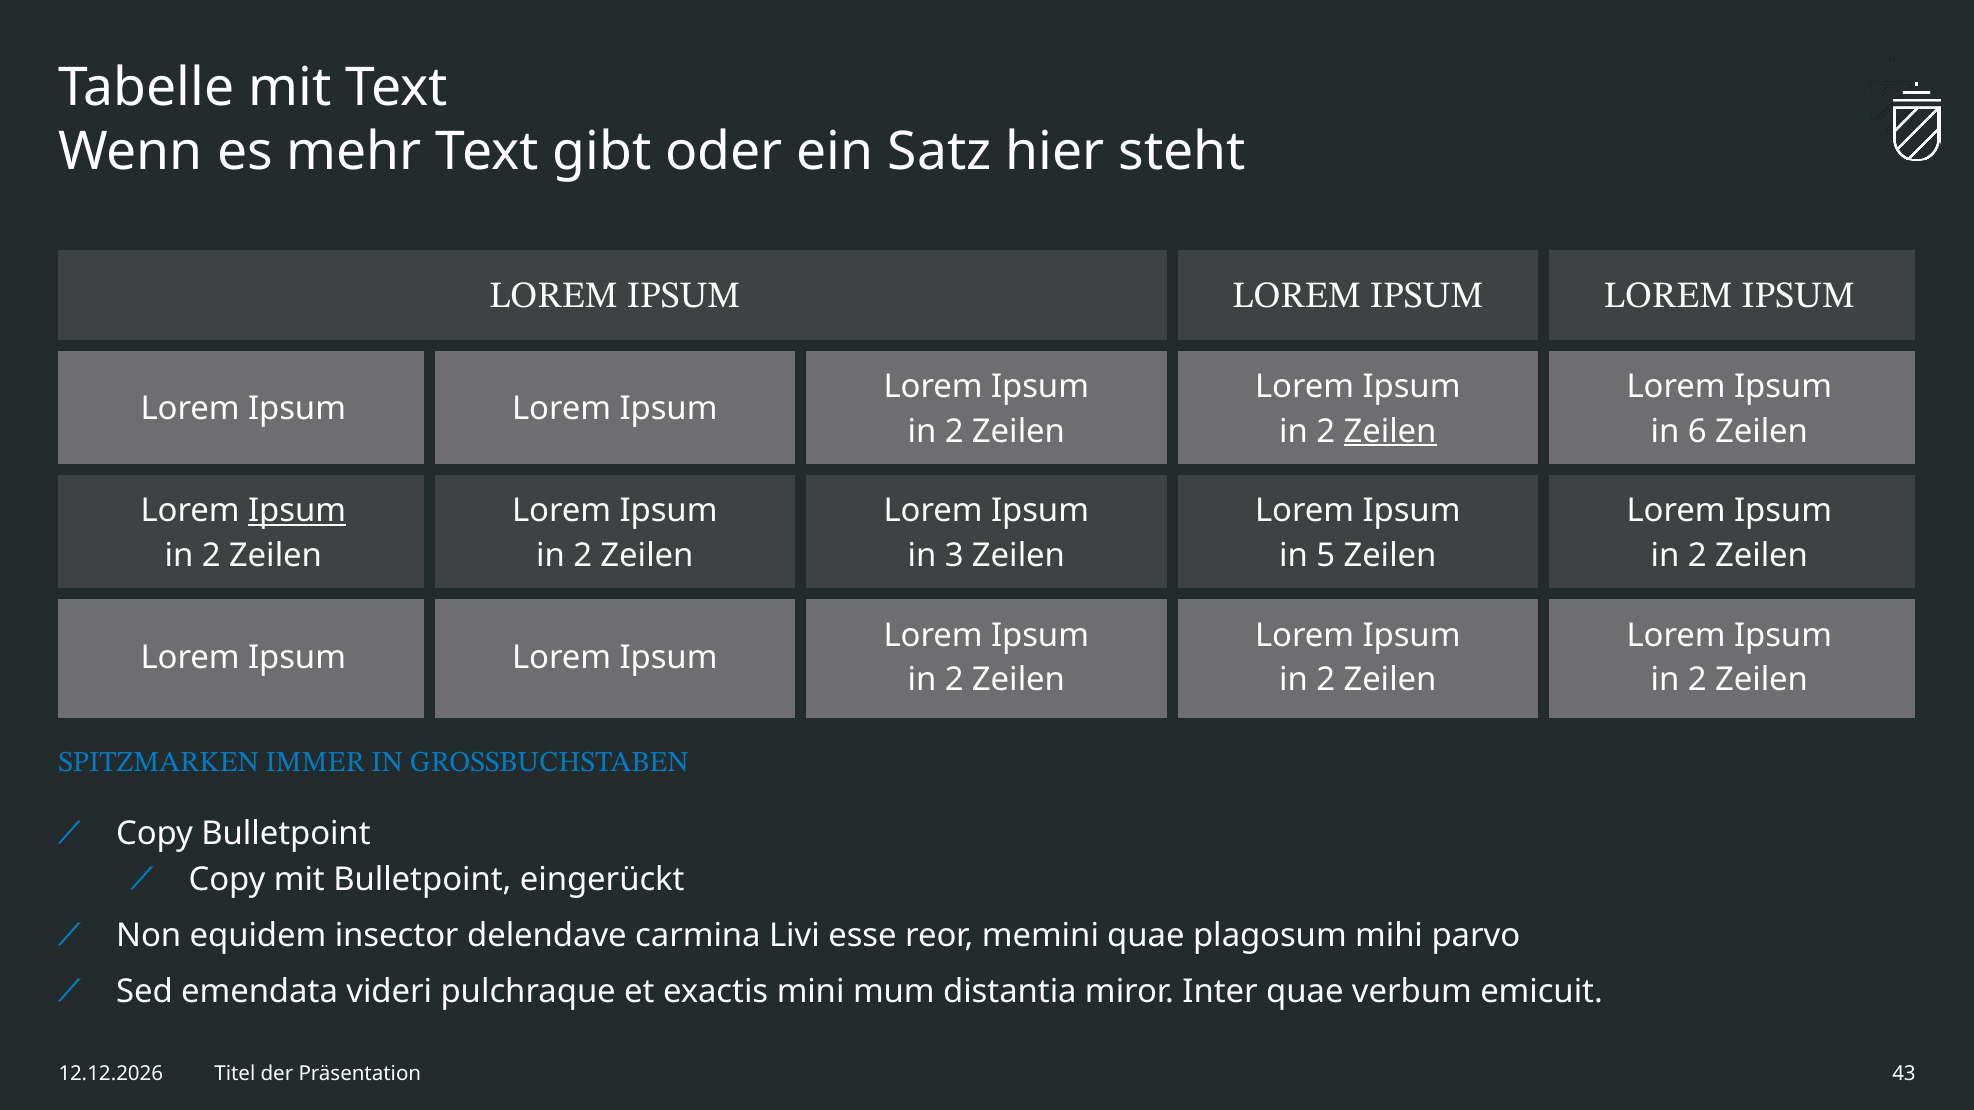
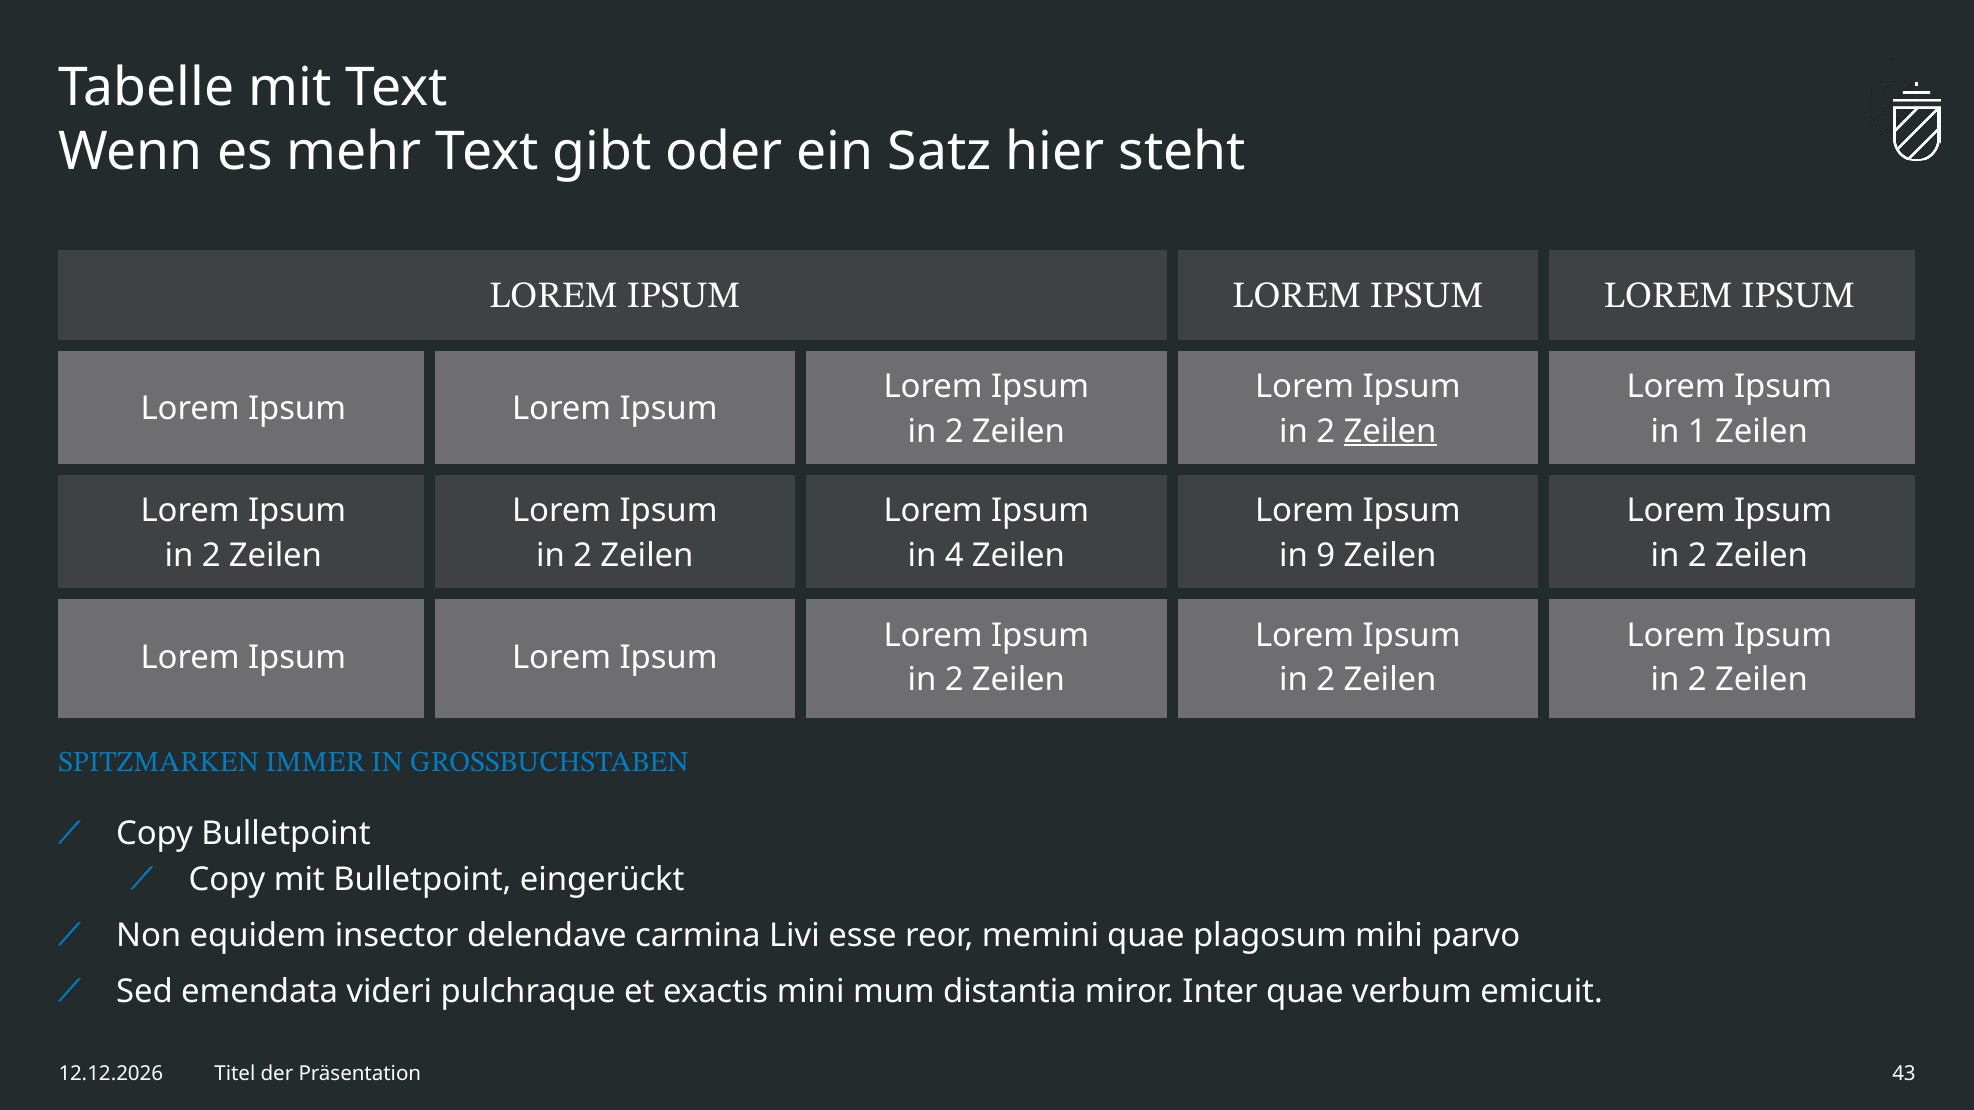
6: 6 -> 1
Ipsum at (297, 511) underline: present -> none
3: 3 -> 4
5: 5 -> 9
